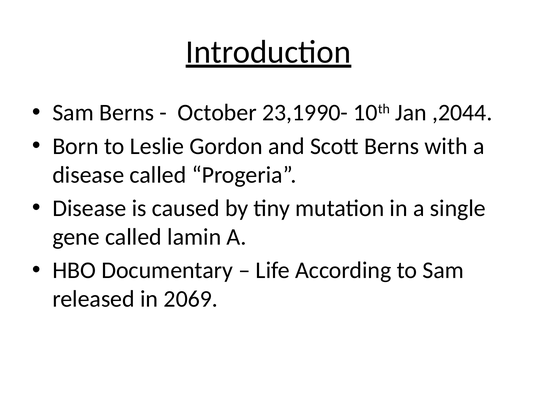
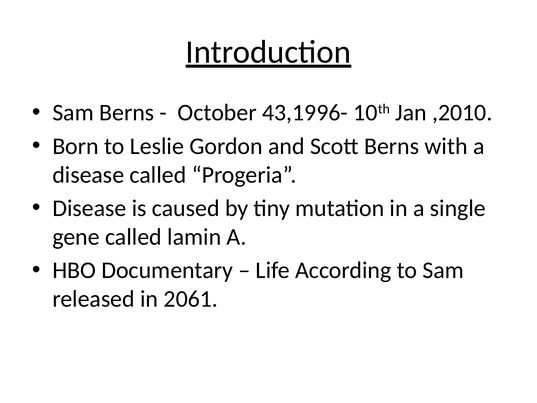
23,1990-: 23,1990- -> 43,1996-
,2044: ,2044 -> ,2010
2069: 2069 -> 2061
